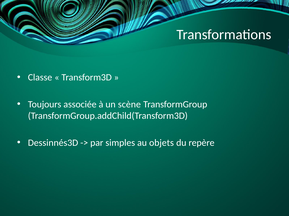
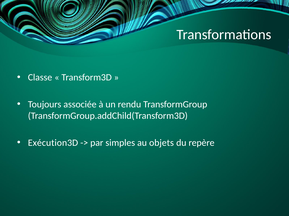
scène: scène -> rendu
Dessinnés3D: Dessinnés3D -> Exécution3D
